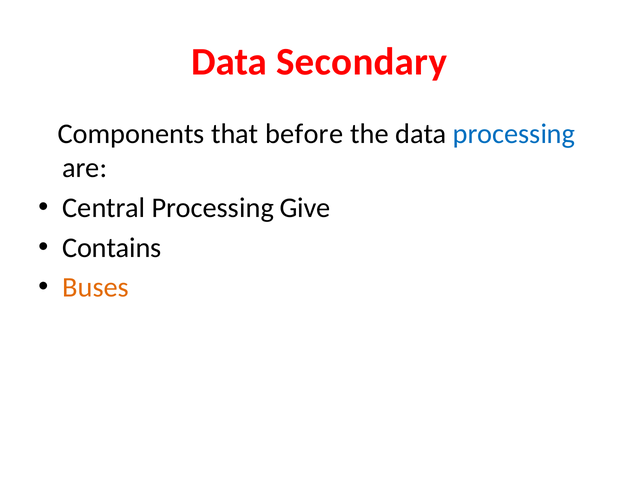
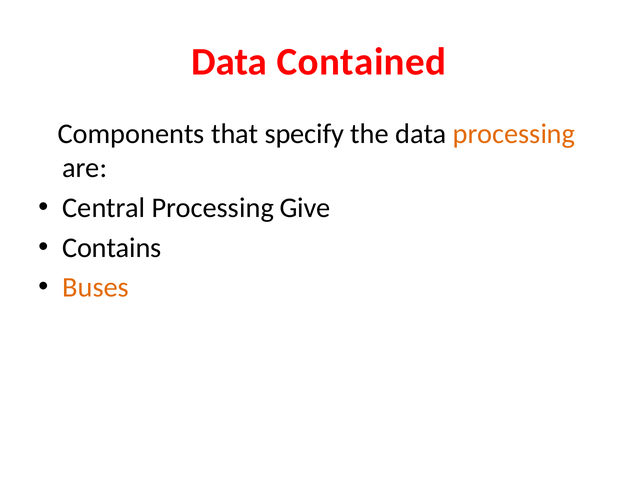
Secondary: Secondary -> Contained
before: before -> specify
processing at (514, 134) colour: blue -> orange
